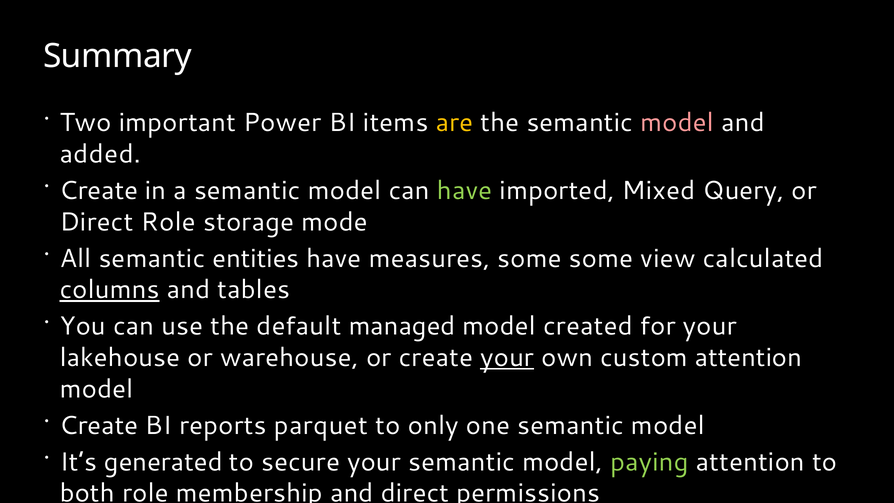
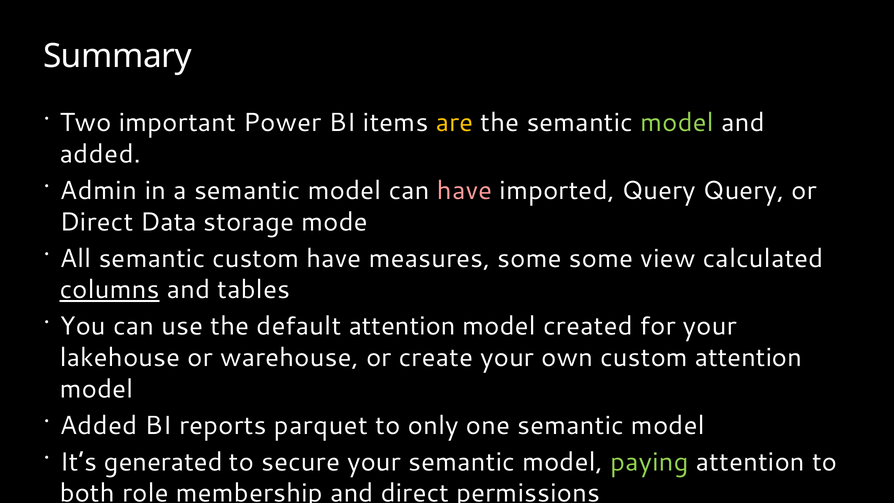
model at (677, 123) colour: pink -> light green
Create at (99, 191): Create -> Admin
have at (465, 191) colour: light green -> pink
imported Mixed: Mixed -> Query
Direct Role: Role -> Data
semantic entities: entities -> custom
default managed: managed -> attention
your at (507, 358) underline: present -> none
Create at (99, 425): Create -> Added
